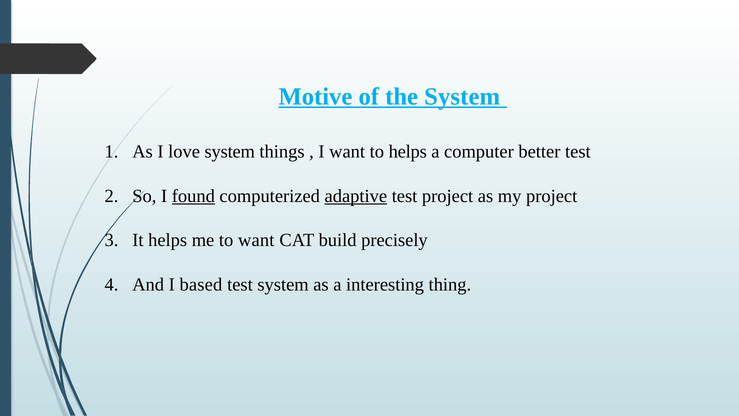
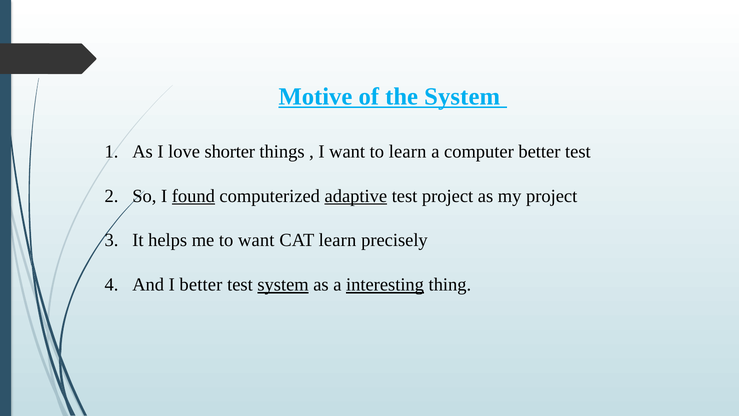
love system: system -> shorter
to helps: helps -> learn
CAT build: build -> learn
I based: based -> better
system at (283, 285) underline: none -> present
interesting underline: none -> present
